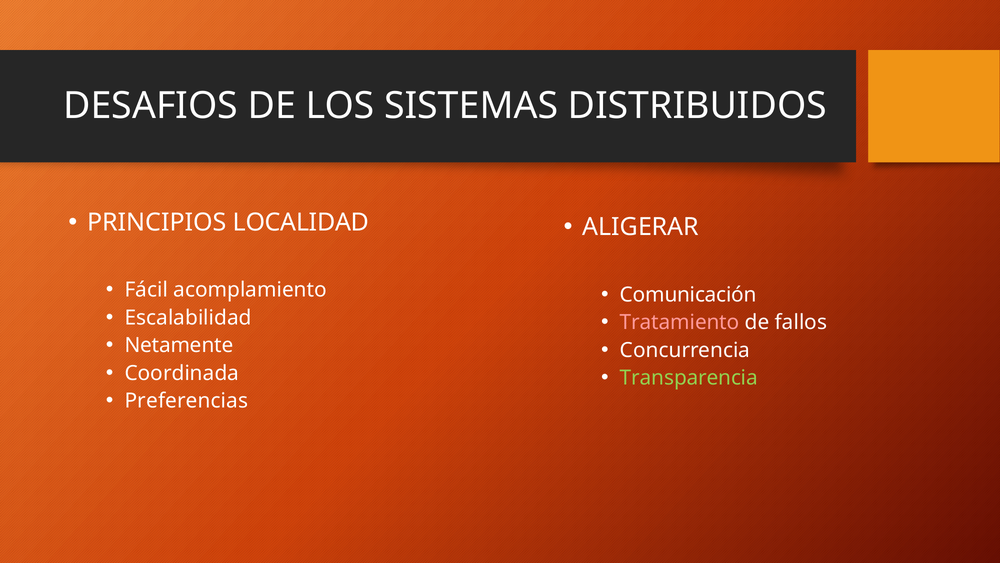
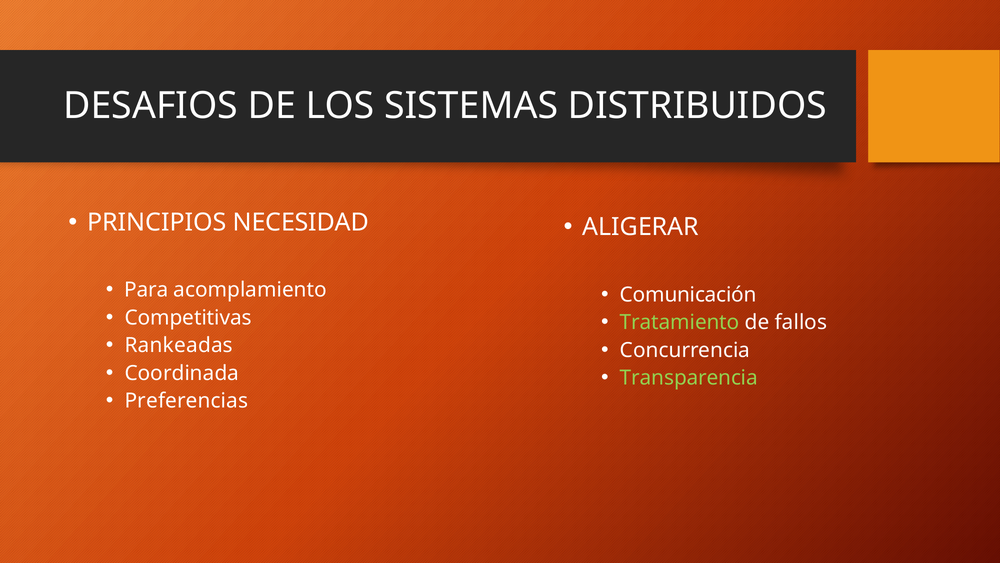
LOCALIDAD: LOCALIDAD -> NECESIDAD
Fácil: Fácil -> Para
Escalabilidad: Escalabilidad -> Competitivas
Tratamiento colour: pink -> light green
Netamente: Netamente -> Rankeadas
